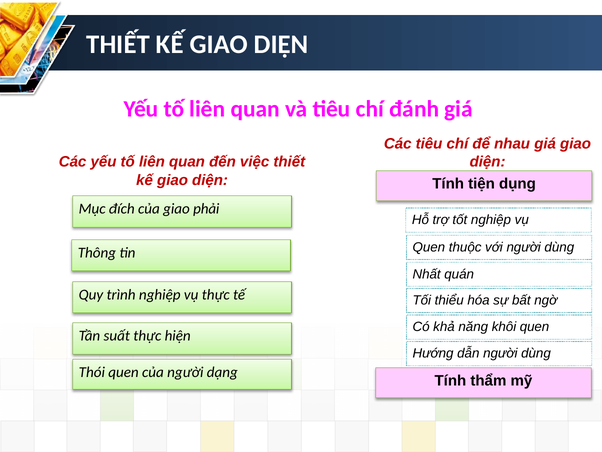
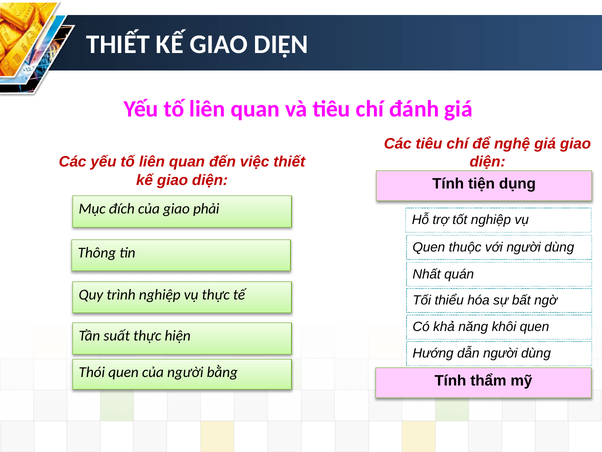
nhau: nhau -> nghệ
dạng: dạng -> bằng
